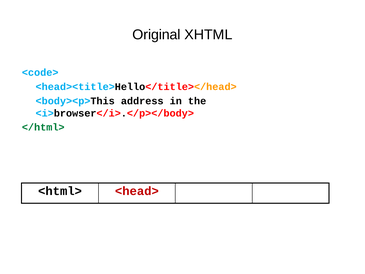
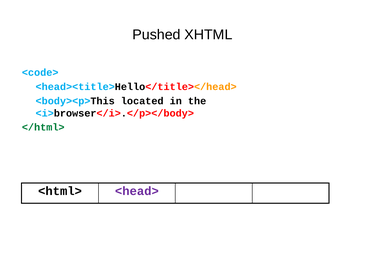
Original: Original -> Pushed
address: address -> located
<head> colour: red -> purple
